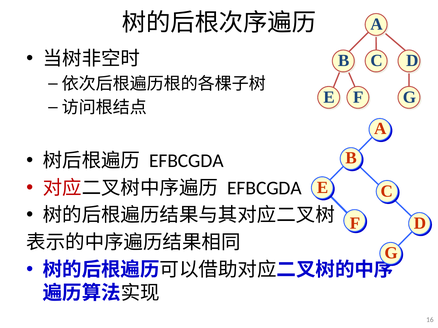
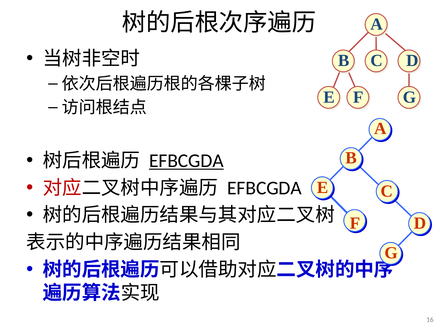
EFBCGDA at (186, 161) underline: none -> present
